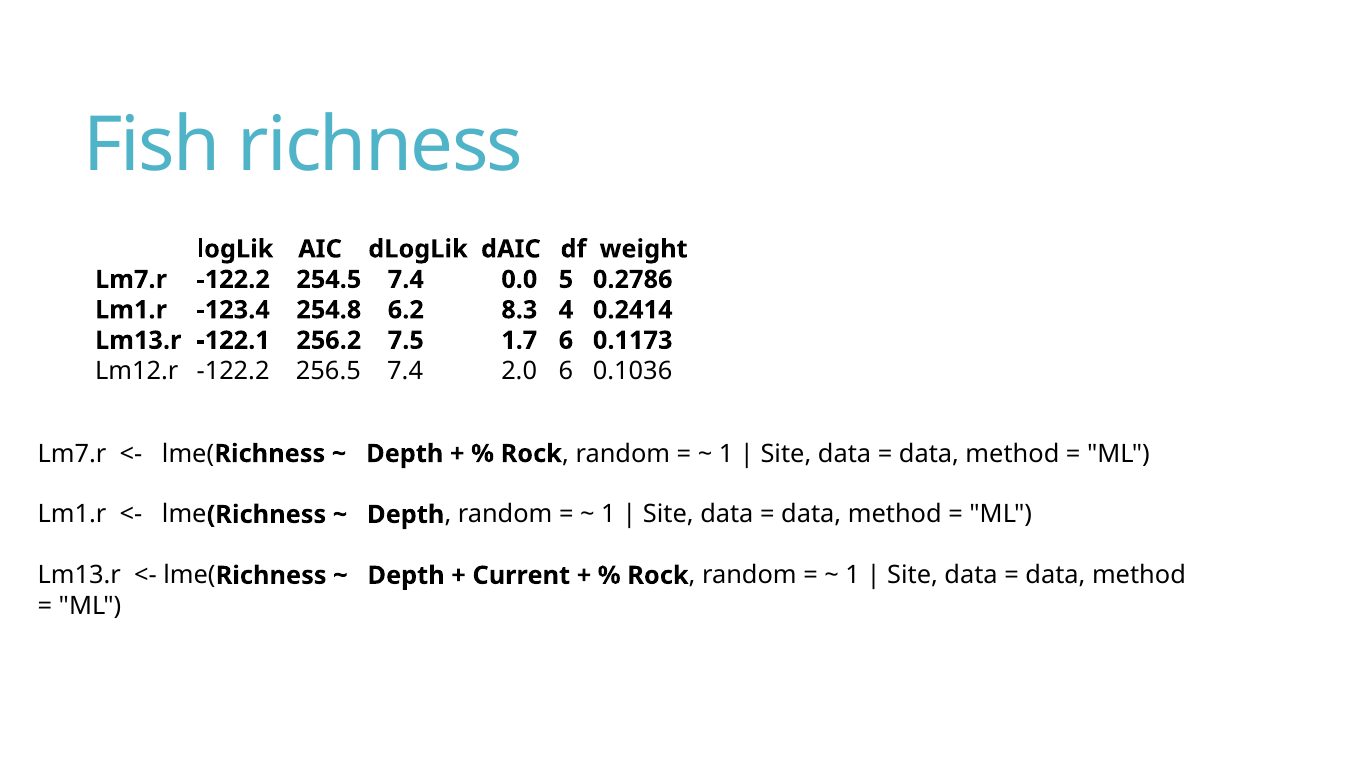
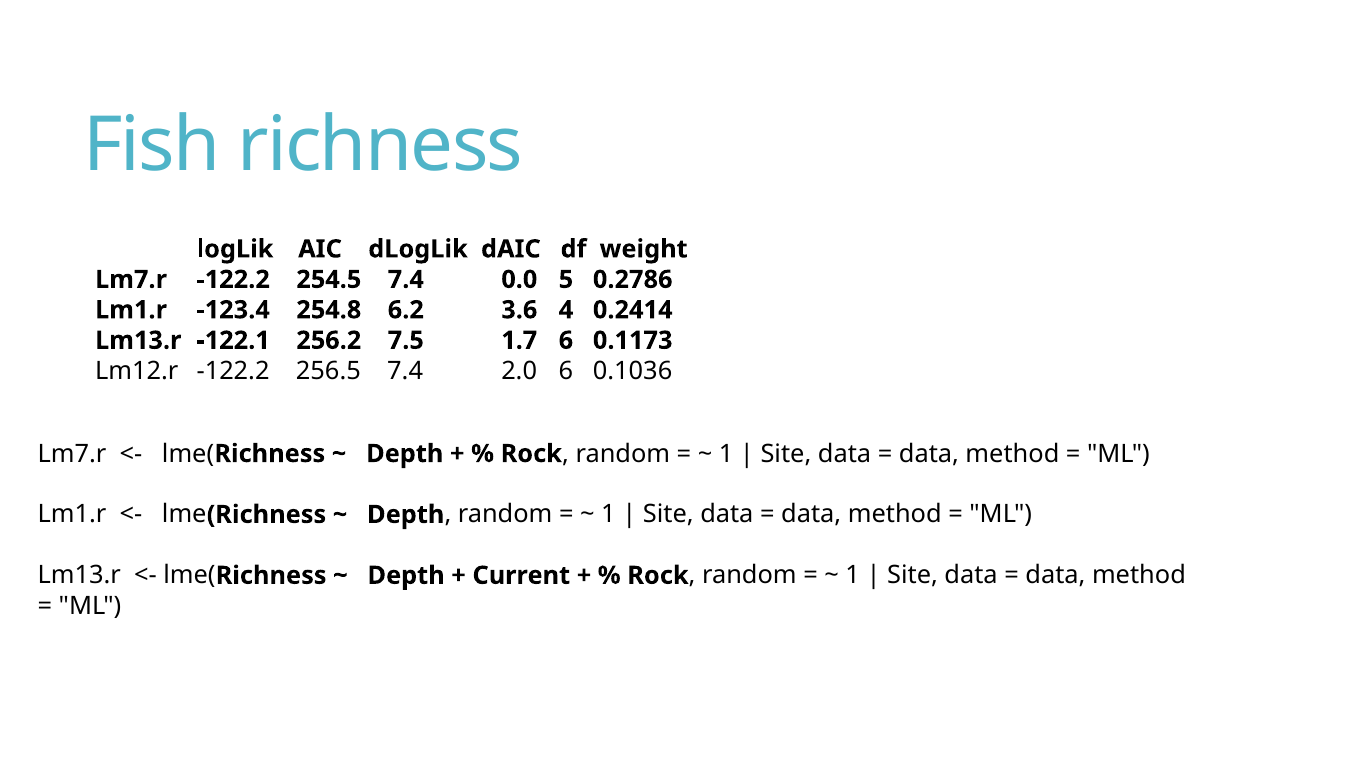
8.3: 8.3 -> 3.6
